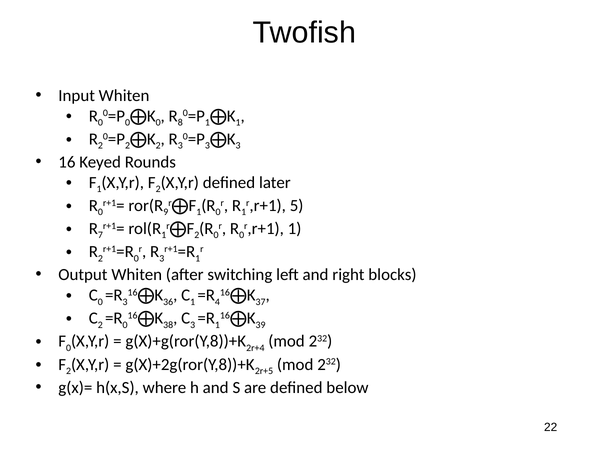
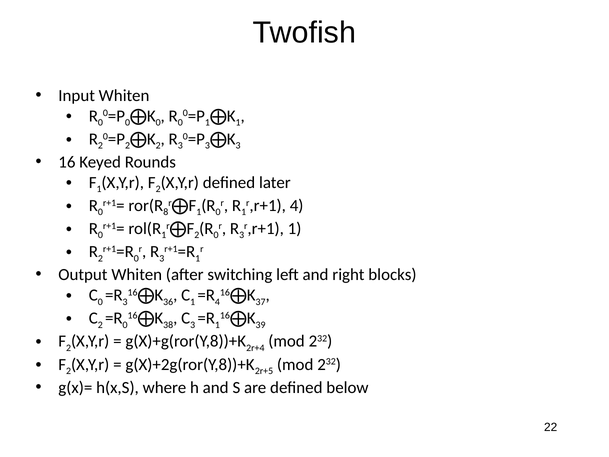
8 at (180, 122): 8 -> 0
9: 9 -> 8
5 at (297, 205): 5 -> 4
7 at (100, 235): 7 -> 0
0 at (242, 235): 0 -> 3
0 at (69, 348): 0 -> 2
